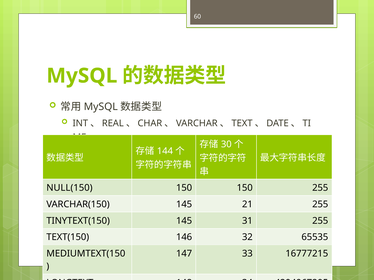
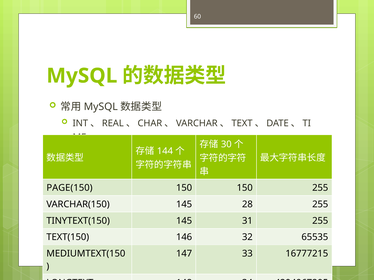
NULL(150: NULL(150 -> PAGE(150
21: 21 -> 28
